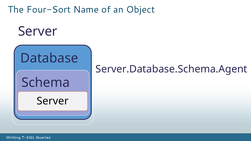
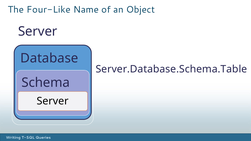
Four-Sort: Four-Sort -> Four-Like
Server.Database.Schema.Agent: Server.Database.Schema.Agent -> Server.Database.Schema.Table
